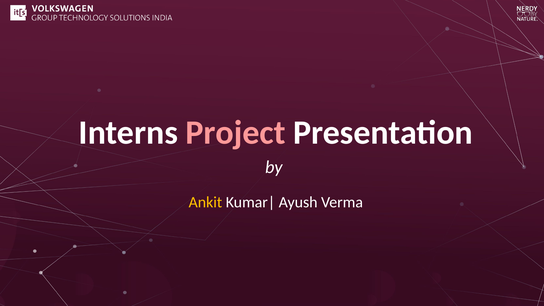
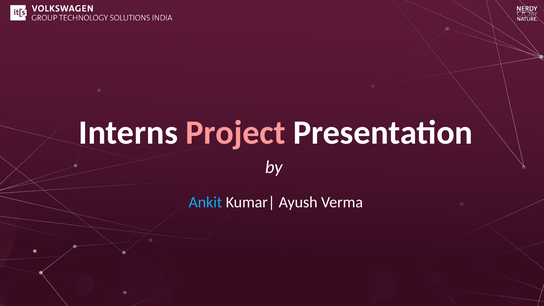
Ankit colour: yellow -> light blue
